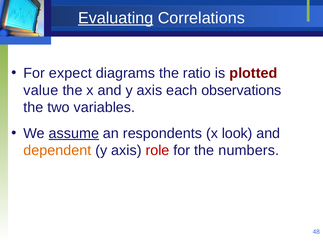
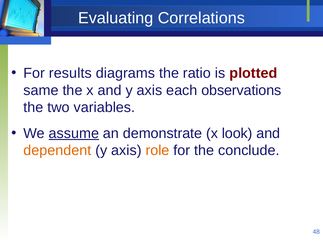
Evaluating underline: present -> none
expect: expect -> results
value: value -> same
respondents: respondents -> demonstrate
role colour: red -> orange
numbers: numbers -> conclude
